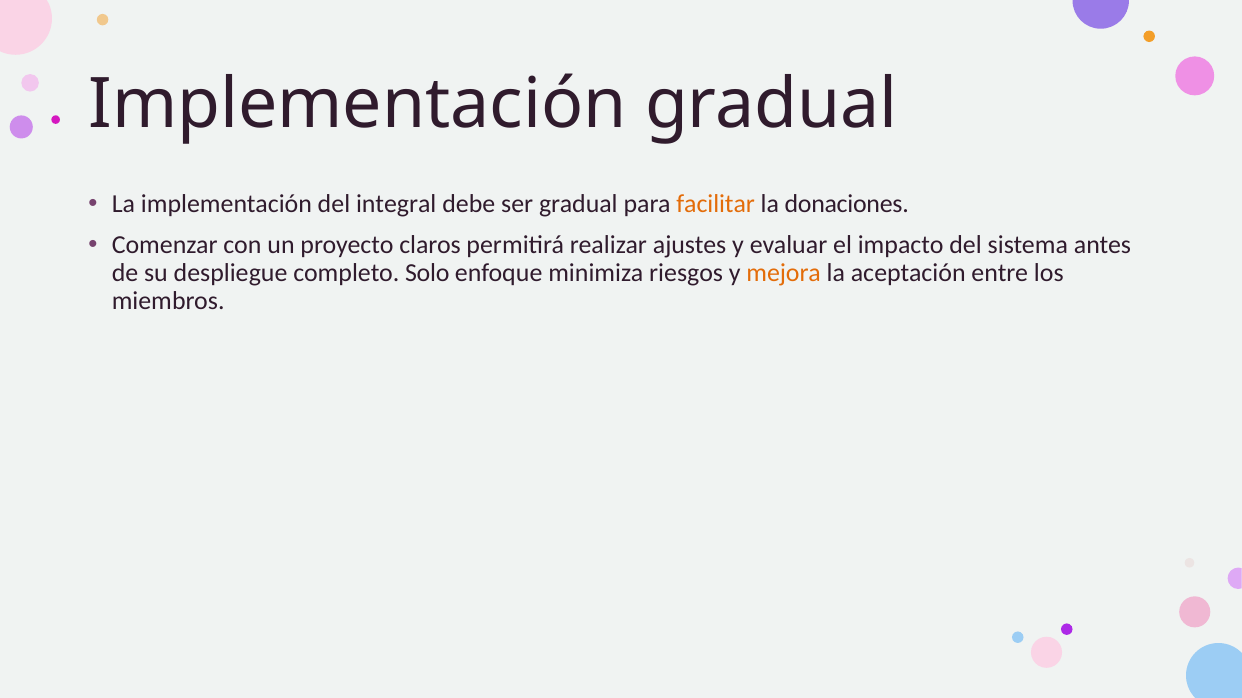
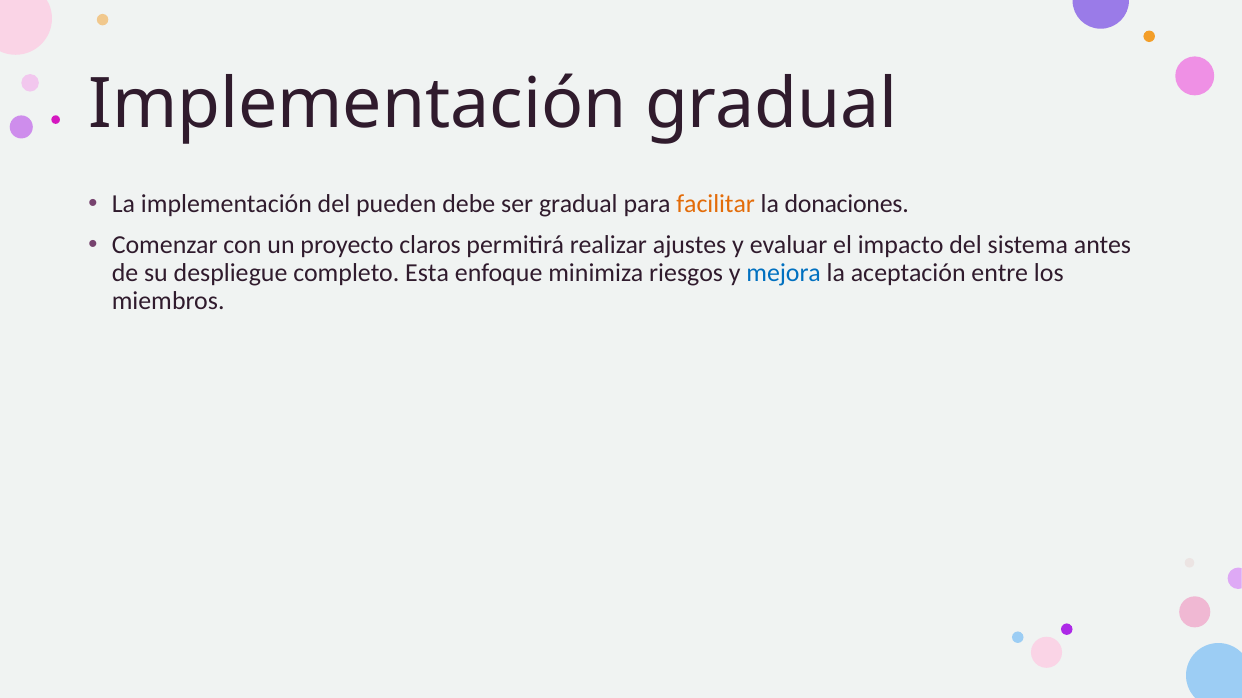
integral: integral -> pueden
Solo: Solo -> Esta
mejora colour: orange -> blue
